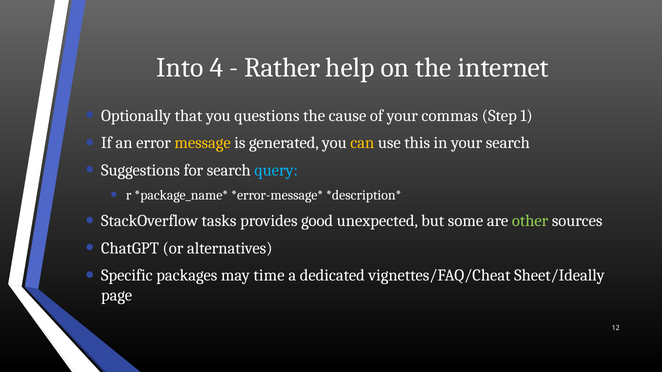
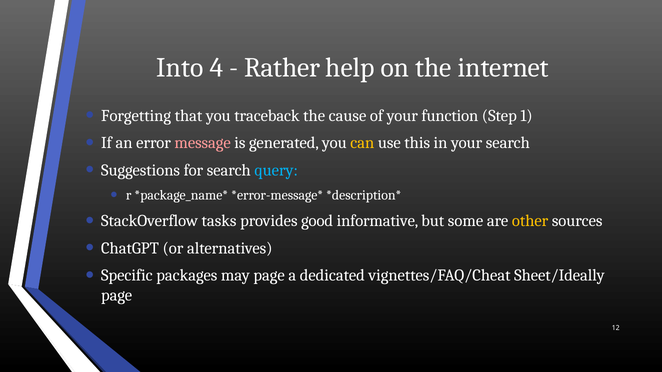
Optionally: Optionally -> Forgetting
questions: questions -> traceback
commas: commas -> function
message colour: yellow -> pink
unexpected: unexpected -> informative
other colour: light green -> yellow
may time: time -> page
